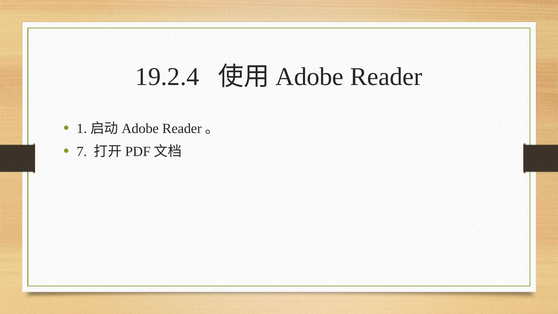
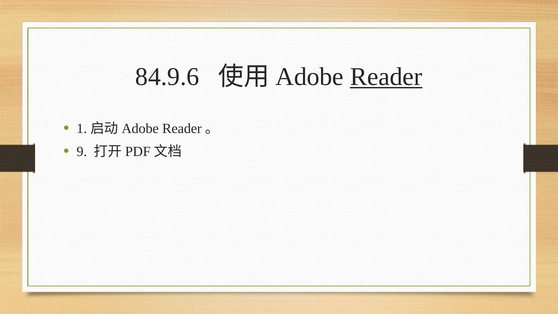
19.2.4: 19.2.4 -> 84.9.6
Reader underline: none -> present
7: 7 -> 9
